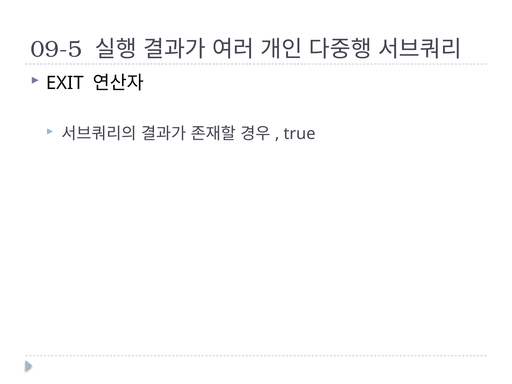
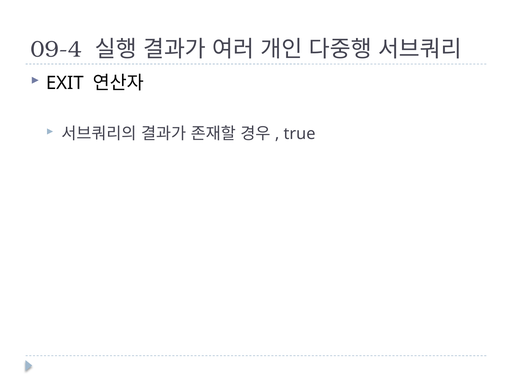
09-5: 09-5 -> 09-4
